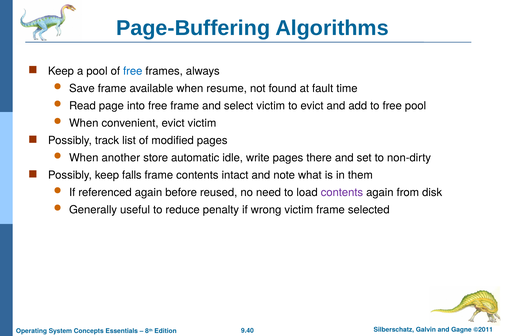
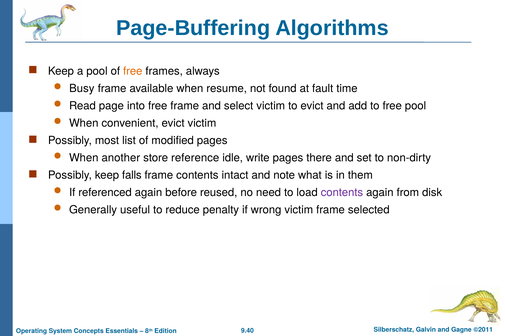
free at (133, 71) colour: blue -> orange
Save: Save -> Busy
track: track -> most
automatic: automatic -> reference
